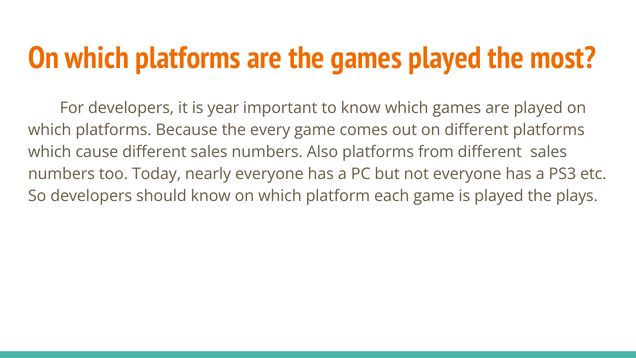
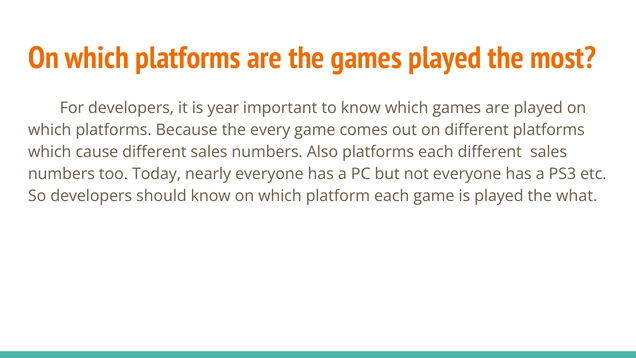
platforms from: from -> each
plays: plays -> what
